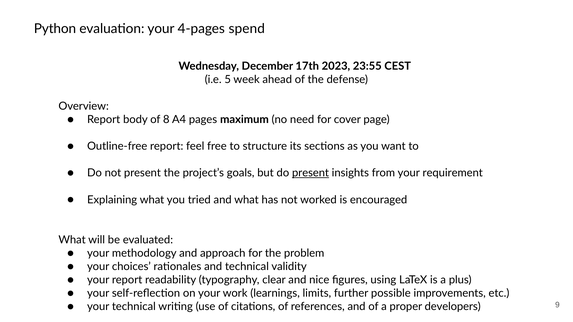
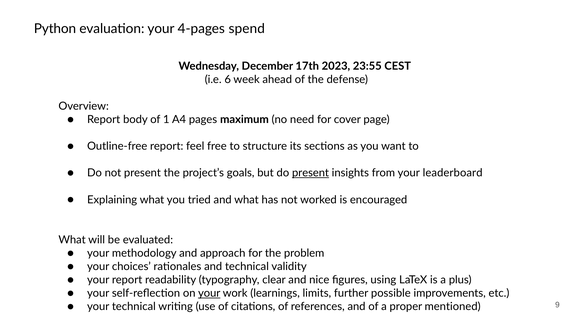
5: 5 -> 6
8: 8 -> 1
requirement: requirement -> leaderboard
your at (209, 294) underline: none -> present
developers: developers -> mentioned
